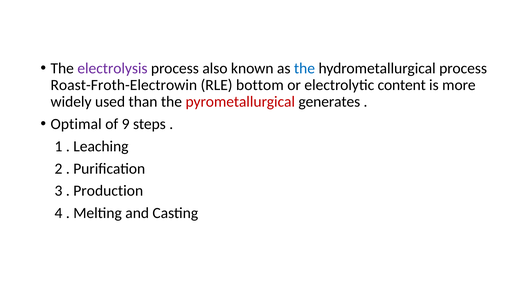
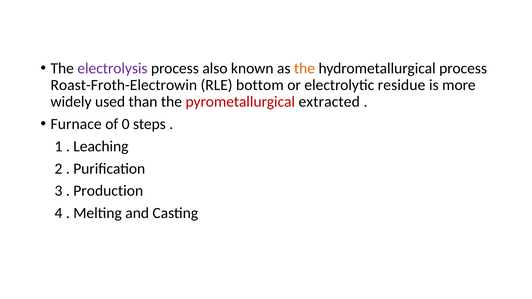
the at (305, 68) colour: blue -> orange
content: content -> residue
generates: generates -> extracted
Optimal: Optimal -> Furnace
9: 9 -> 0
